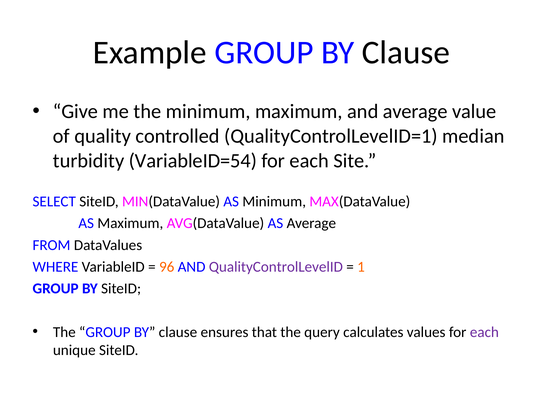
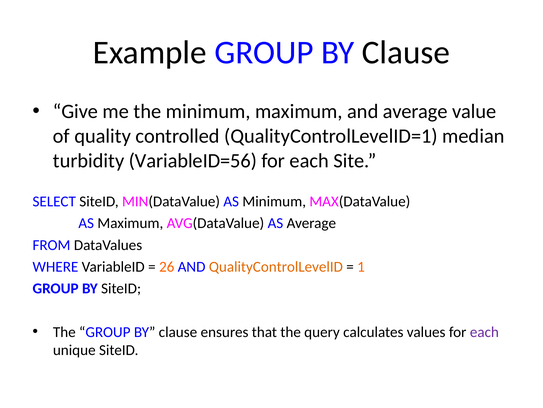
VariableID=54: VariableID=54 -> VariableID=56
96: 96 -> 26
QualityControlLevelID colour: purple -> orange
